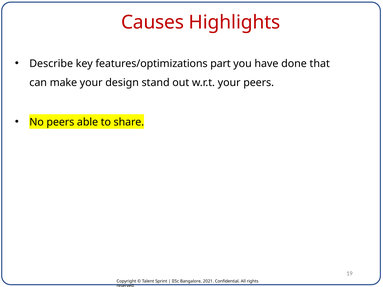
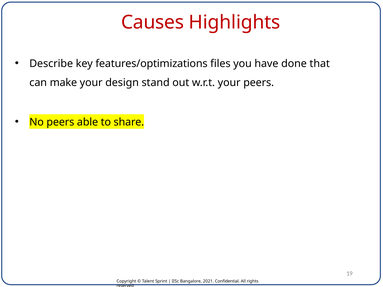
part: part -> files
